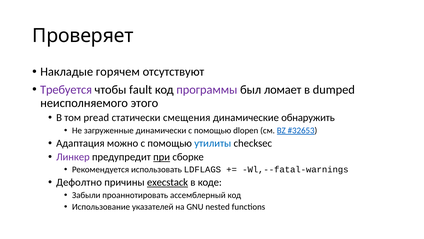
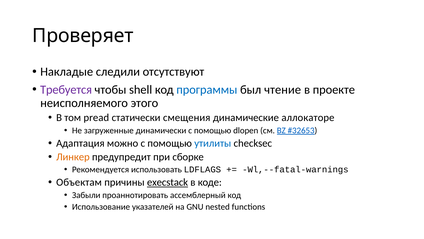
горячем: горячем -> следили
fault: fault -> shell
программы colour: purple -> blue
ломает: ломает -> чтение
dumped: dumped -> проекте
обнаружить: обнаружить -> аллокаторе
Линкер colour: purple -> orange
при underline: present -> none
Дефолтно: Дефолтно -> Объектам
